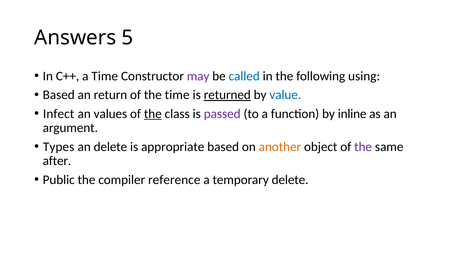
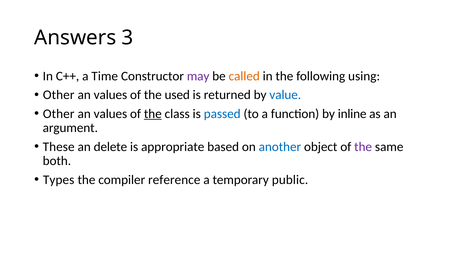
5: 5 -> 3
called colour: blue -> orange
Based at (59, 95): Based -> Other
return at (110, 95): return -> values
the time: time -> used
returned underline: present -> none
Infect at (59, 114): Infect -> Other
passed colour: purple -> blue
Types: Types -> These
another colour: orange -> blue
after: after -> both
Public: Public -> Types
temporary delete: delete -> public
